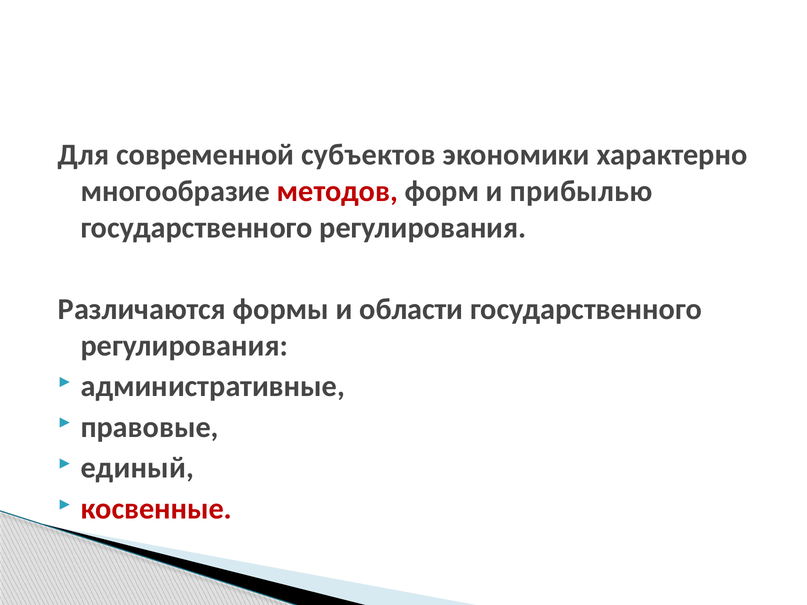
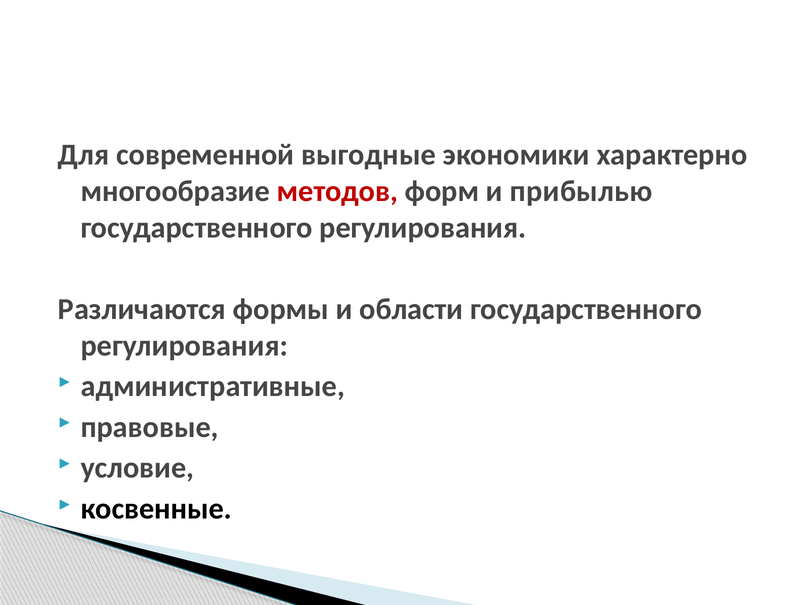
субъектов: субъектов -> выгодные
единый: единый -> условие
косвенные colour: red -> black
